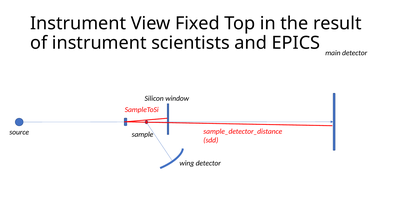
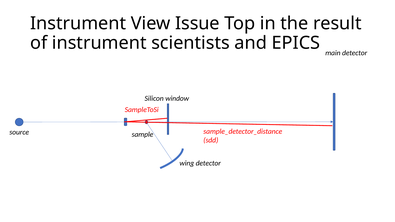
Fixed: Fixed -> Issue
